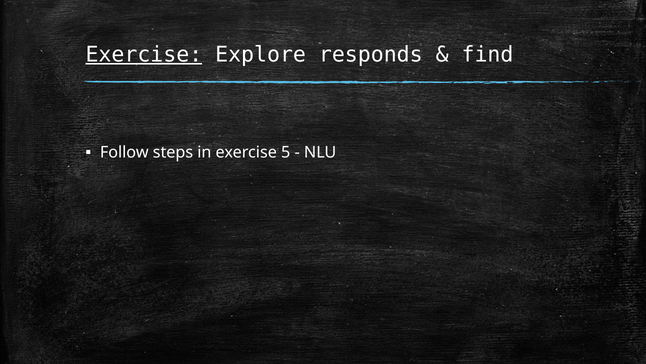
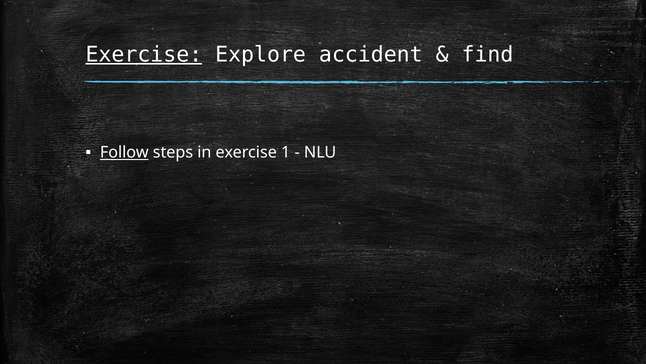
responds: responds -> accident
Follow underline: none -> present
5: 5 -> 1
